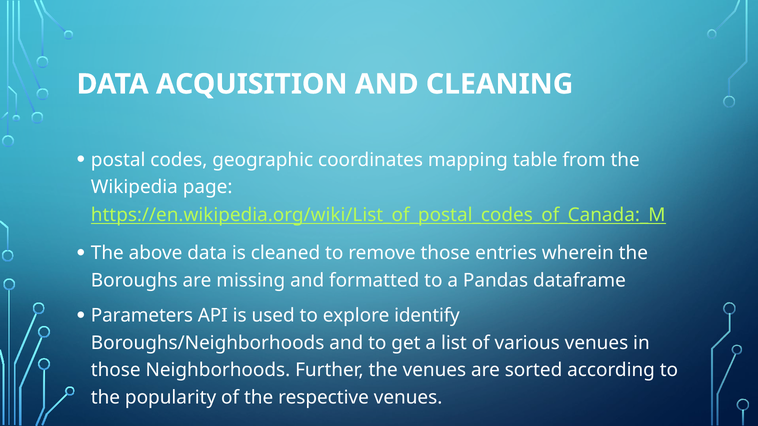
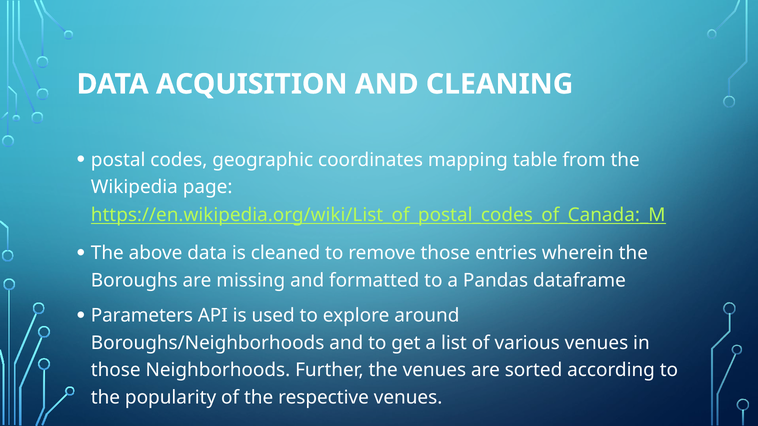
identify: identify -> around
